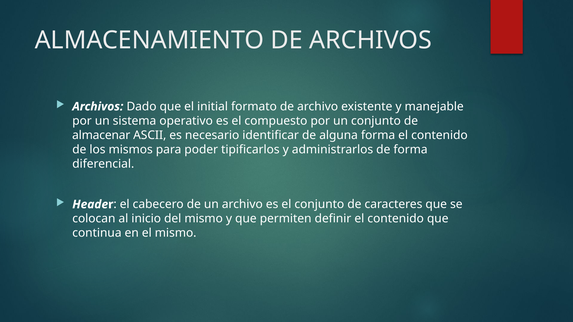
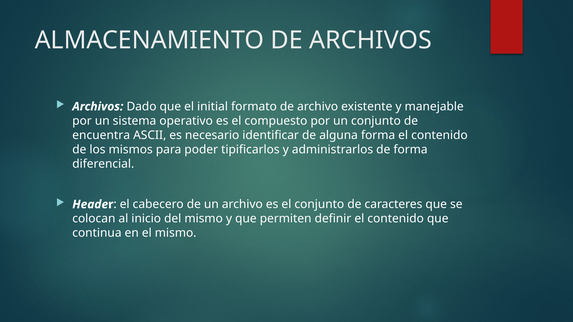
almacenar: almacenar -> encuentra
